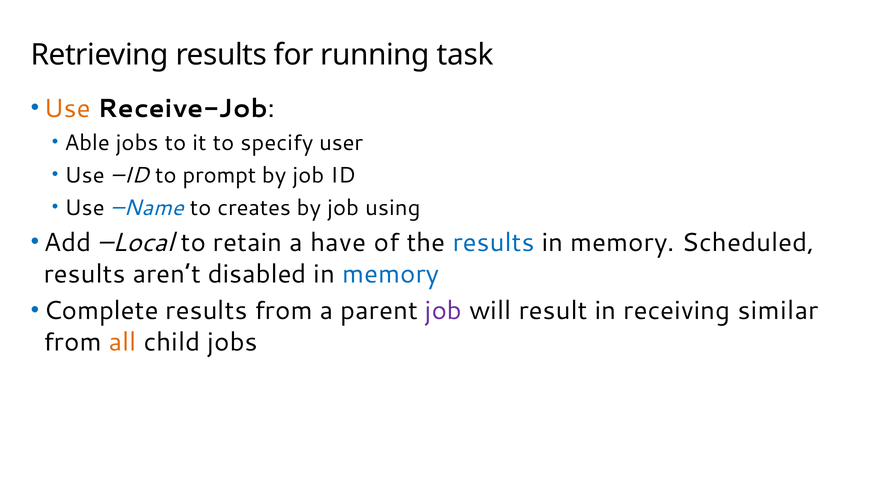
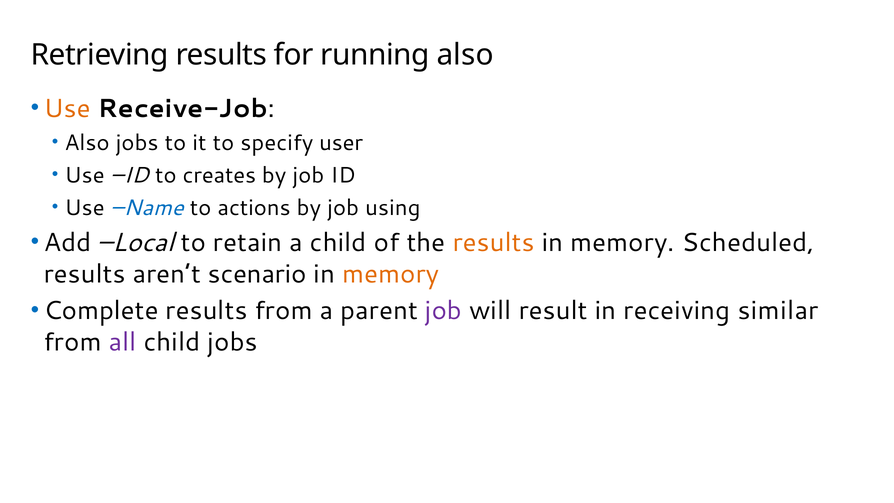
running task: task -> also
Able at (87, 143): Able -> Also
prompt: prompt -> creates
creates: creates -> actions
a have: have -> child
results at (494, 243) colour: blue -> orange
disabled: disabled -> scenario
memory at (391, 274) colour: blue -> orange
all colour: orange -> purple
